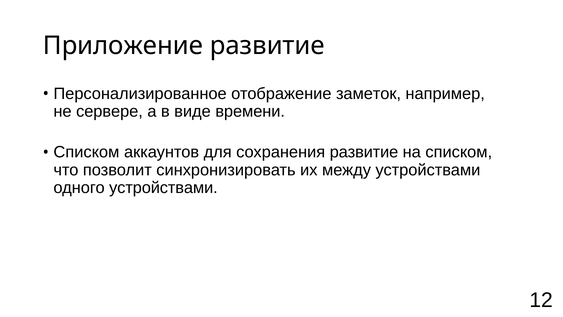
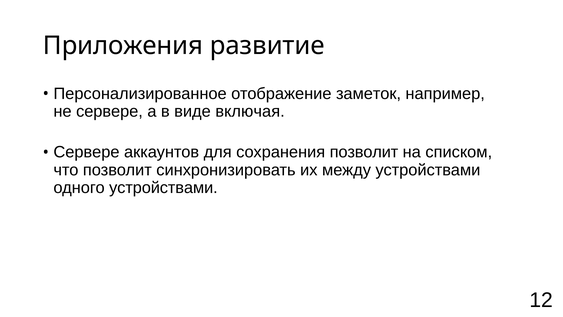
Приложение: Приложение -> Приложения
времени: времени -> включая
Списком at (86, 152): Списком -> Сервере
сохранения развитие: развитие -> позволит
